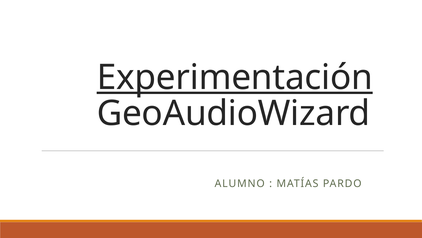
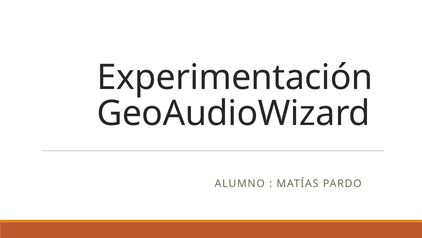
Experimentación underline: present -> none
